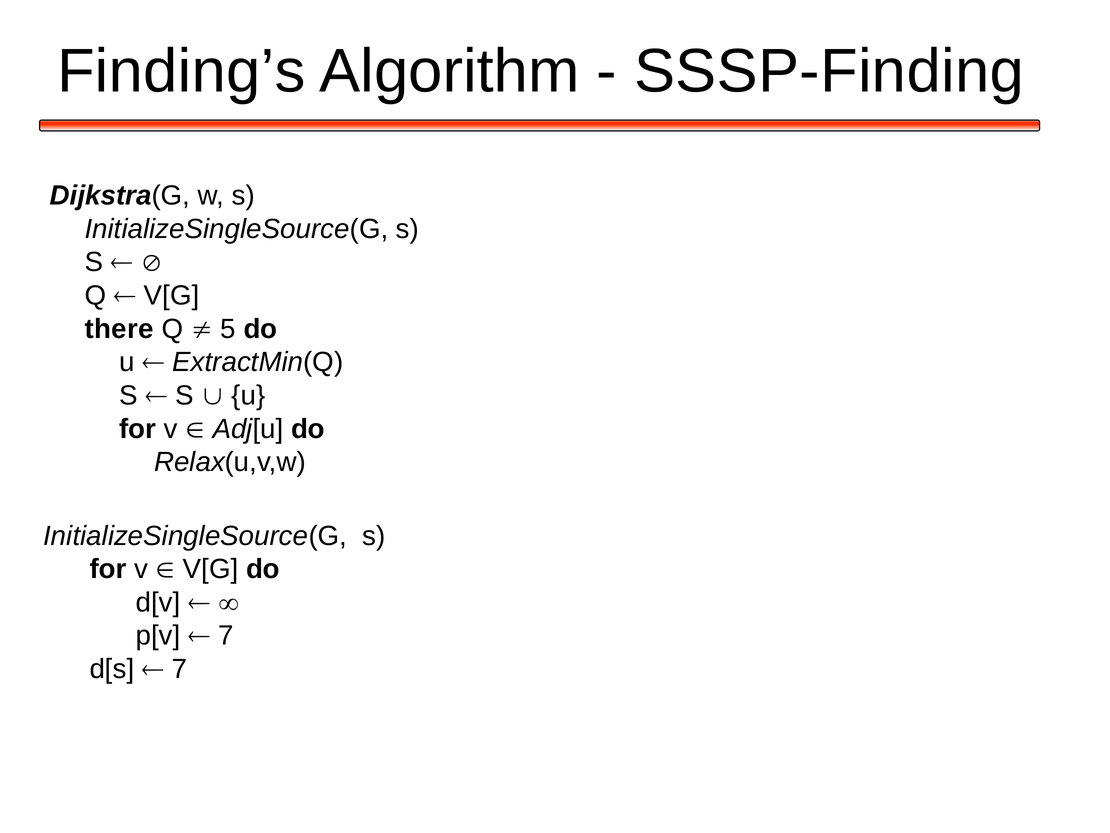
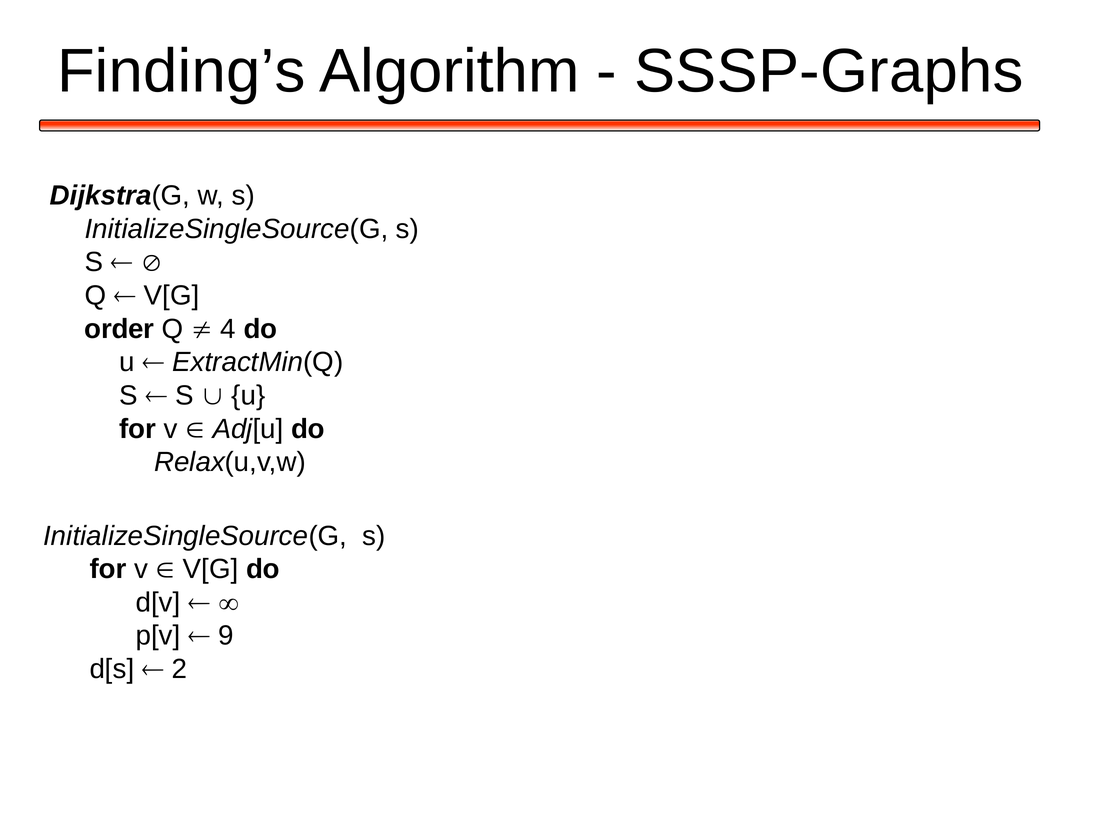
SSSP-Finding: SSSP-Finding -> SSSP-Graphs
there: there -> order
5: 5 -> 4
7 at (226, 635): 7 -> 9
7 at (180, 669): 7 -> 2
